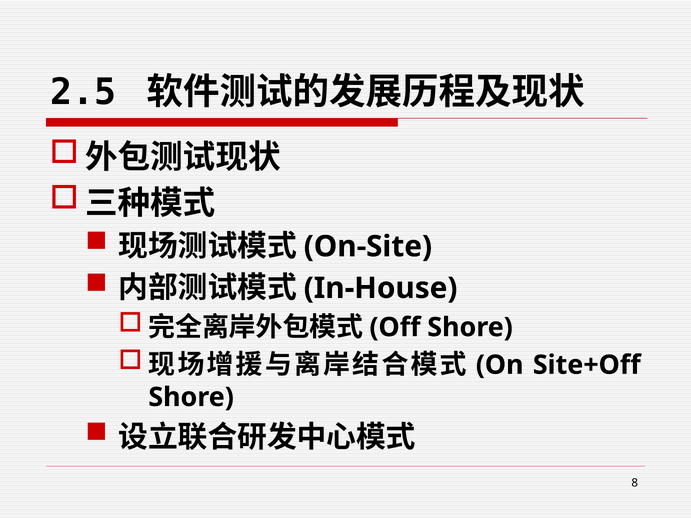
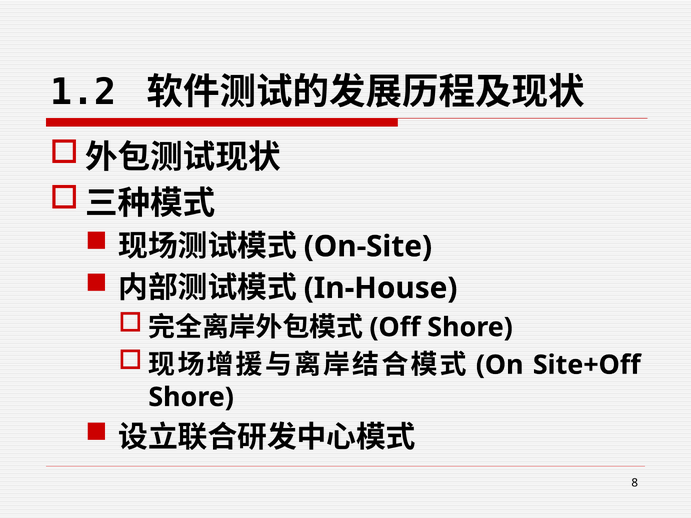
2.5: 2.5 -> 1.2
